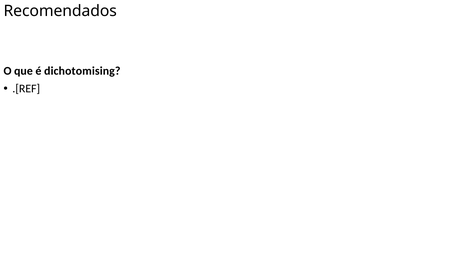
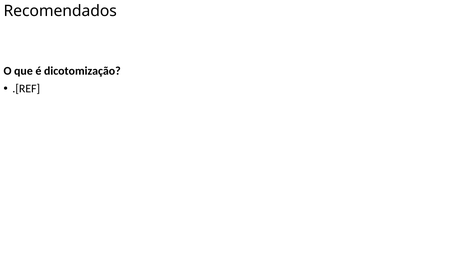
dichotomising: dichotomising -> dicotomização
